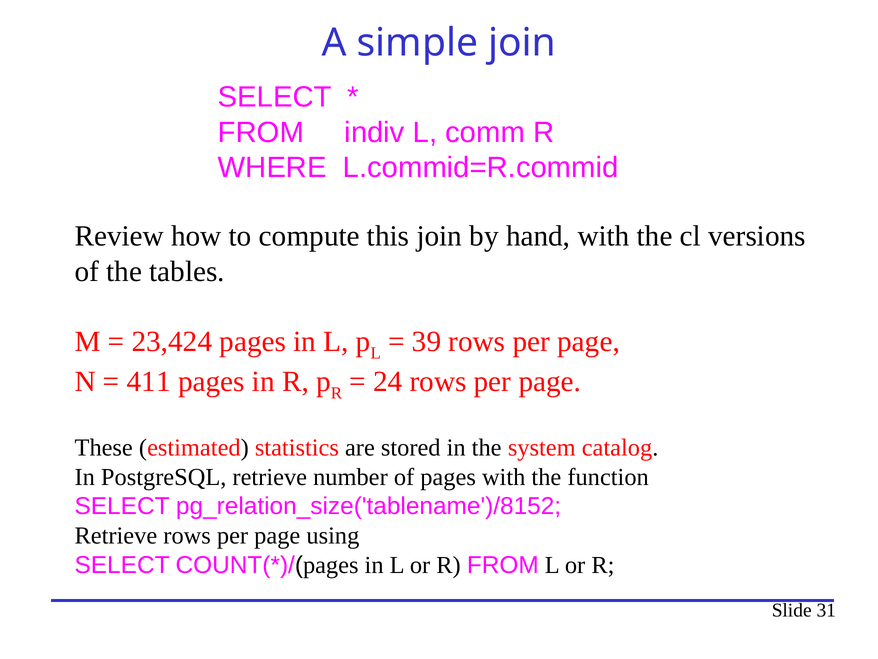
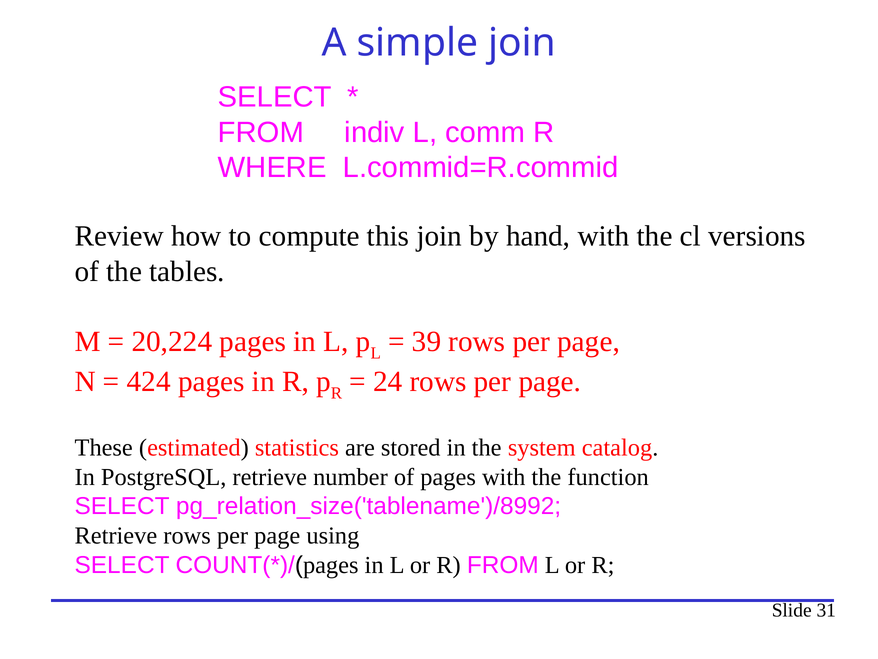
23,424: 23,424 -> 20,224
411: 411 -> 424
pg_relation_size('tablename')/8152: pg_relation_size('tablename')/8152 -> pg_relation_size('tablename')/8992
